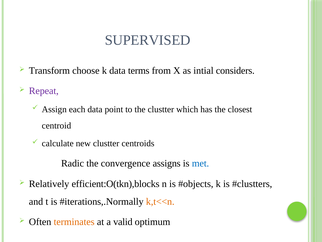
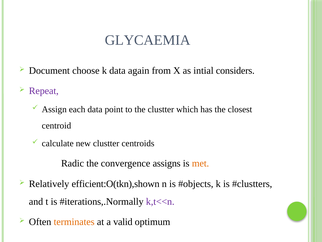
SUPERVISED: SUPERVISED -> GLYCAEMIA
Transform: Transform -> Document
terms: terms -> again
met colour: blue -> orange
efficient:O(tkn),blocks: efficient:O(tkn),blocks -> efficient:O(tkn),shown
k,t<<n colour: orange -> purple
